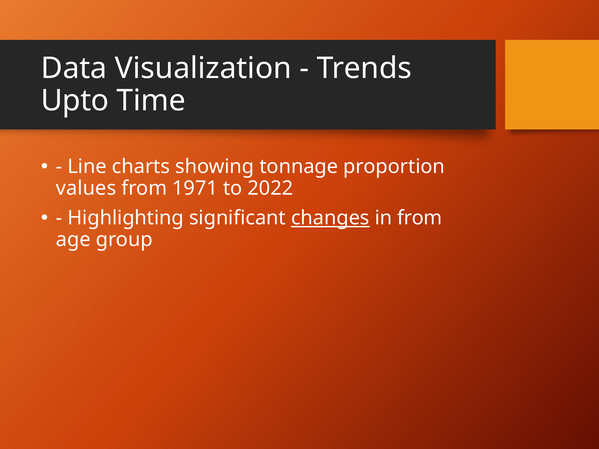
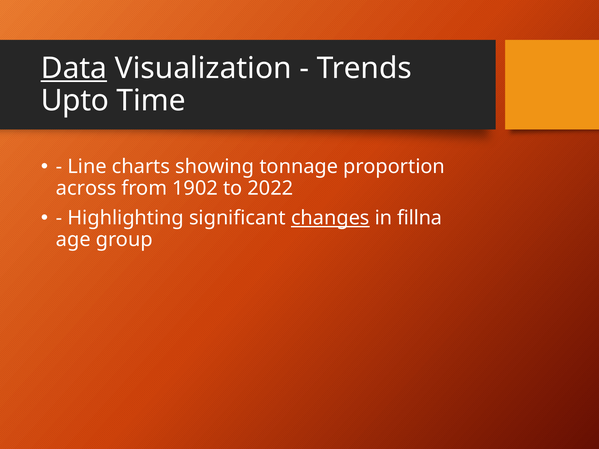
Data underline: none -> present
values: values -> across
1971: 1971 -> 1902
in from: from -> fillna
